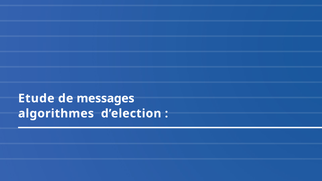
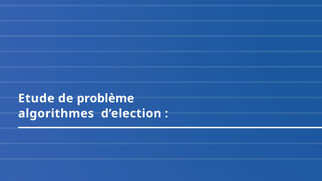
messages: messages -> problème
